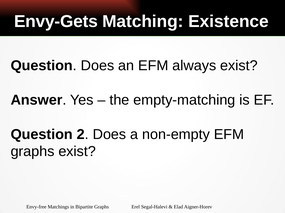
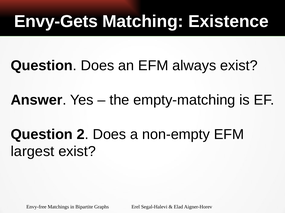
graphs at (33, 152): graphs -> largest
